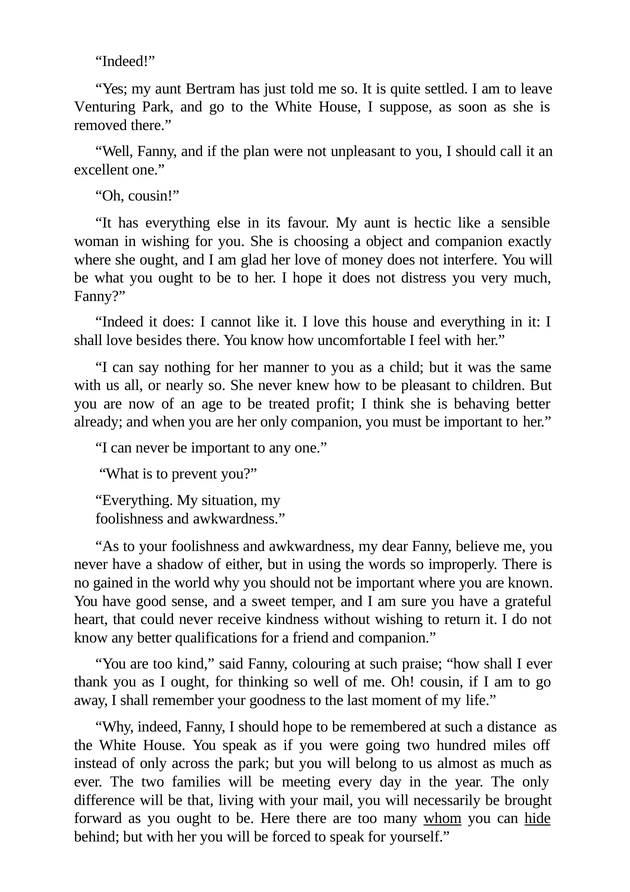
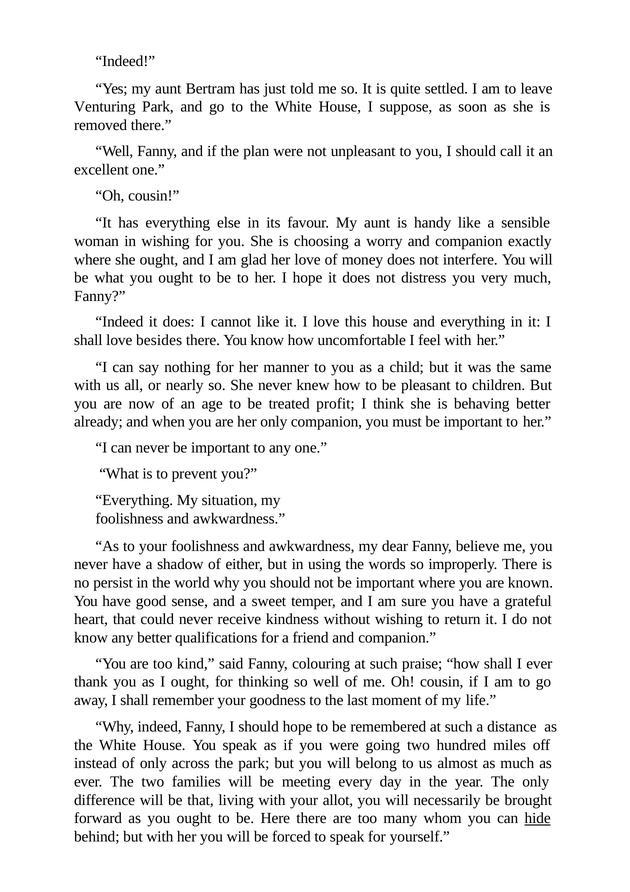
hectic: hectic -> handy
object: object -> worry
gained: gained -> persist
mail: mail -> allot
whom underline: present -> none
